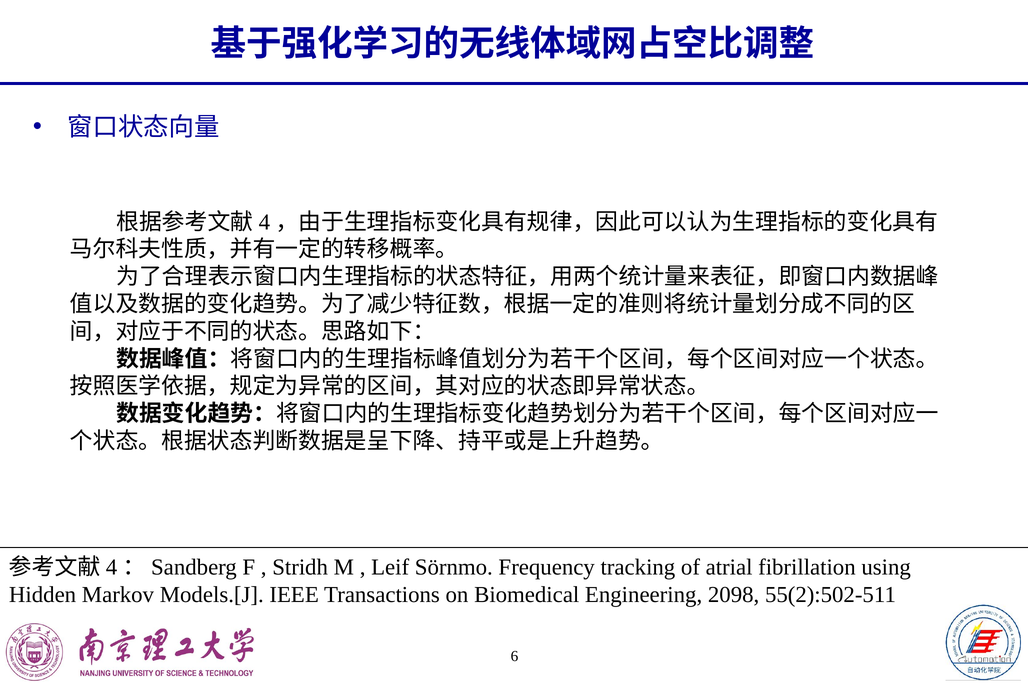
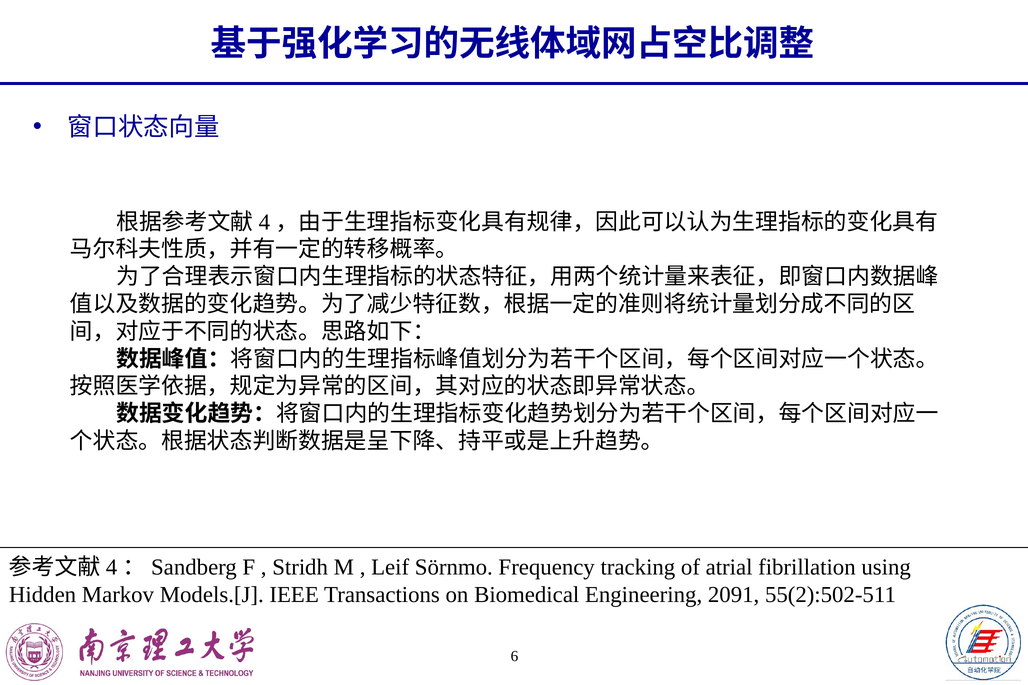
2098: 2098 -> 2091
